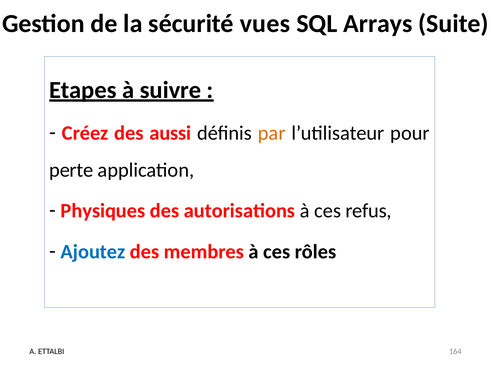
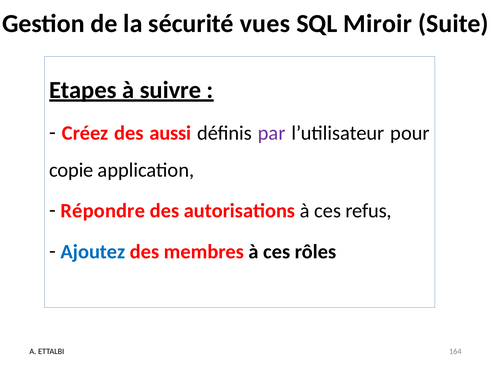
Arrays: Arrays -> Miroir
par colour: orange -> purple
perte: perte -> copie
Physiques: Physiques -> Répondre
